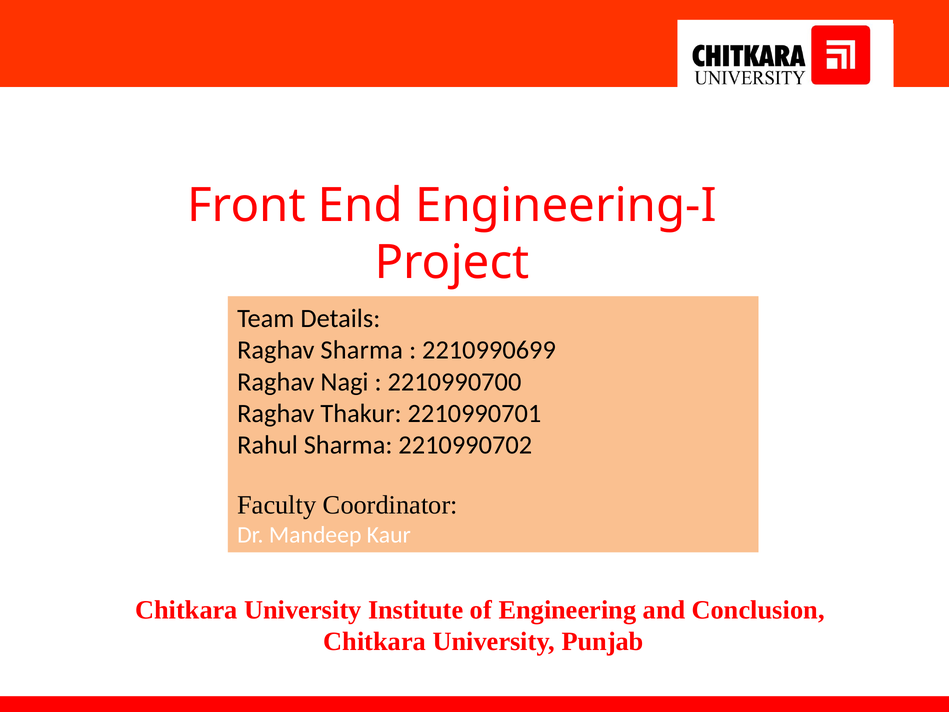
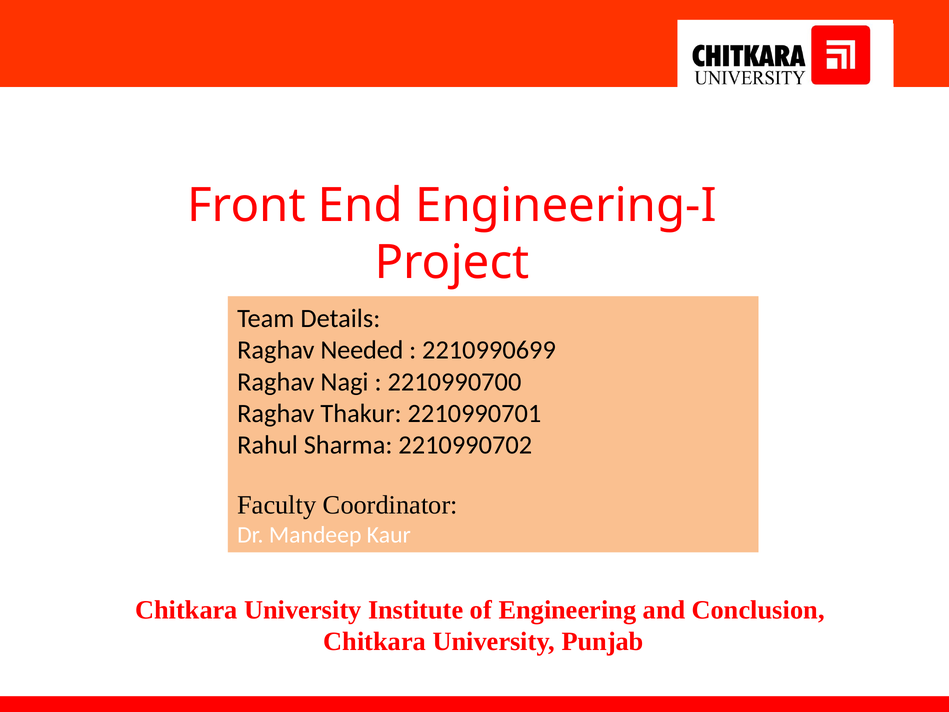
Raghav Sharma: Sharma -> Needed
